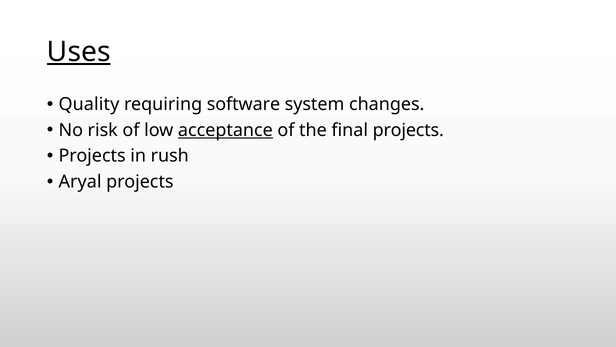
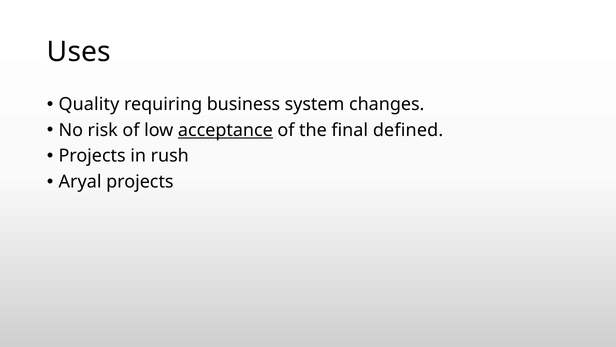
Uses underline: present -> none
software: software -> business
final projects: projects -> defined
